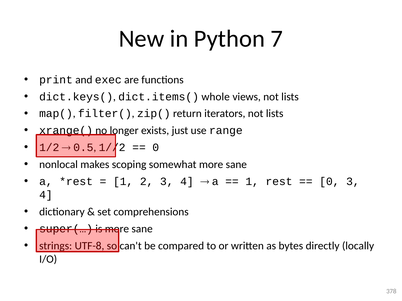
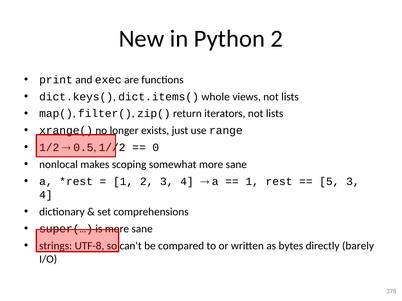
Python 7: 7 -> 2
0 at (329, 182): 0 -> 5
locally: locally -> barely
